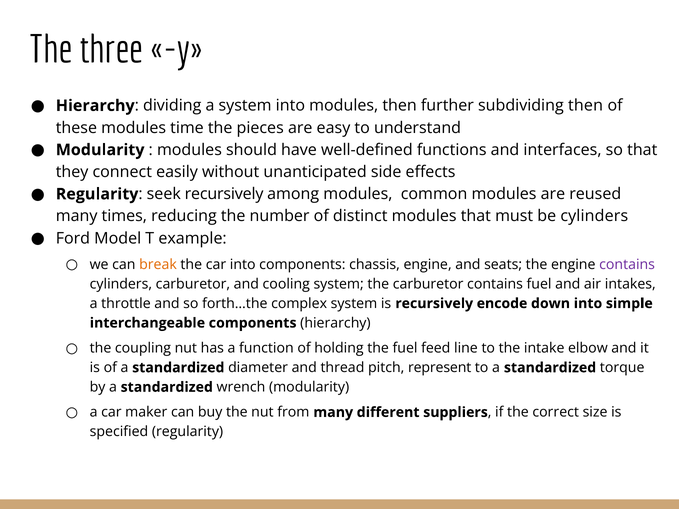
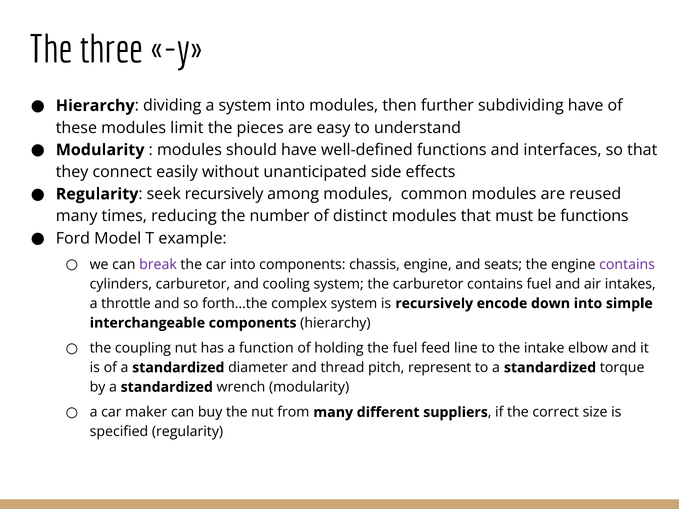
subdividing then: then -> have
time: time -> limit
be cylinders: cylinders -> functions
break colour: orange -> purple
